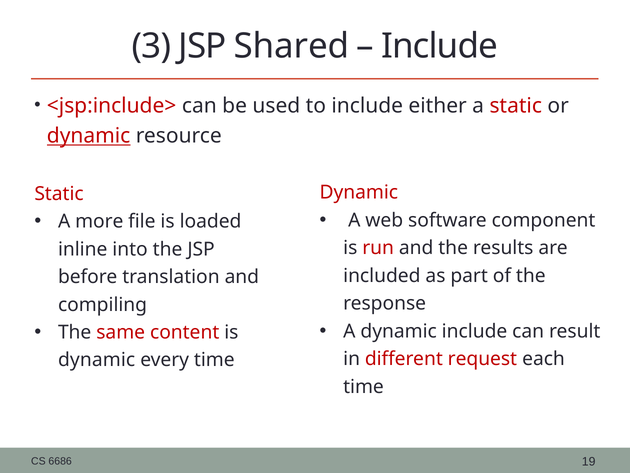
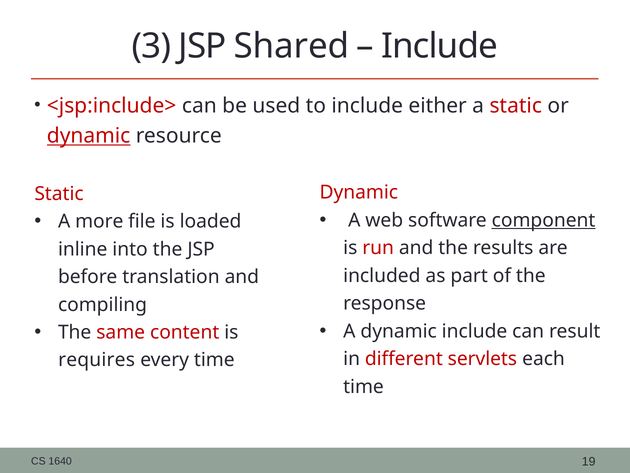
component underline: none -> present
request: request -> servlets
dynamic at (97, 360): dynamic -> requires
6686: 6686 -> 1640
